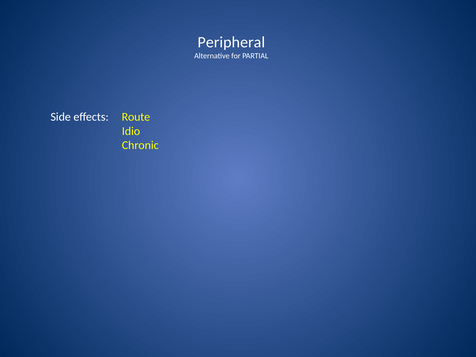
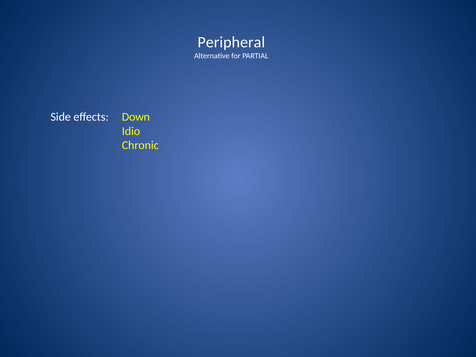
Route: Route -> Down
